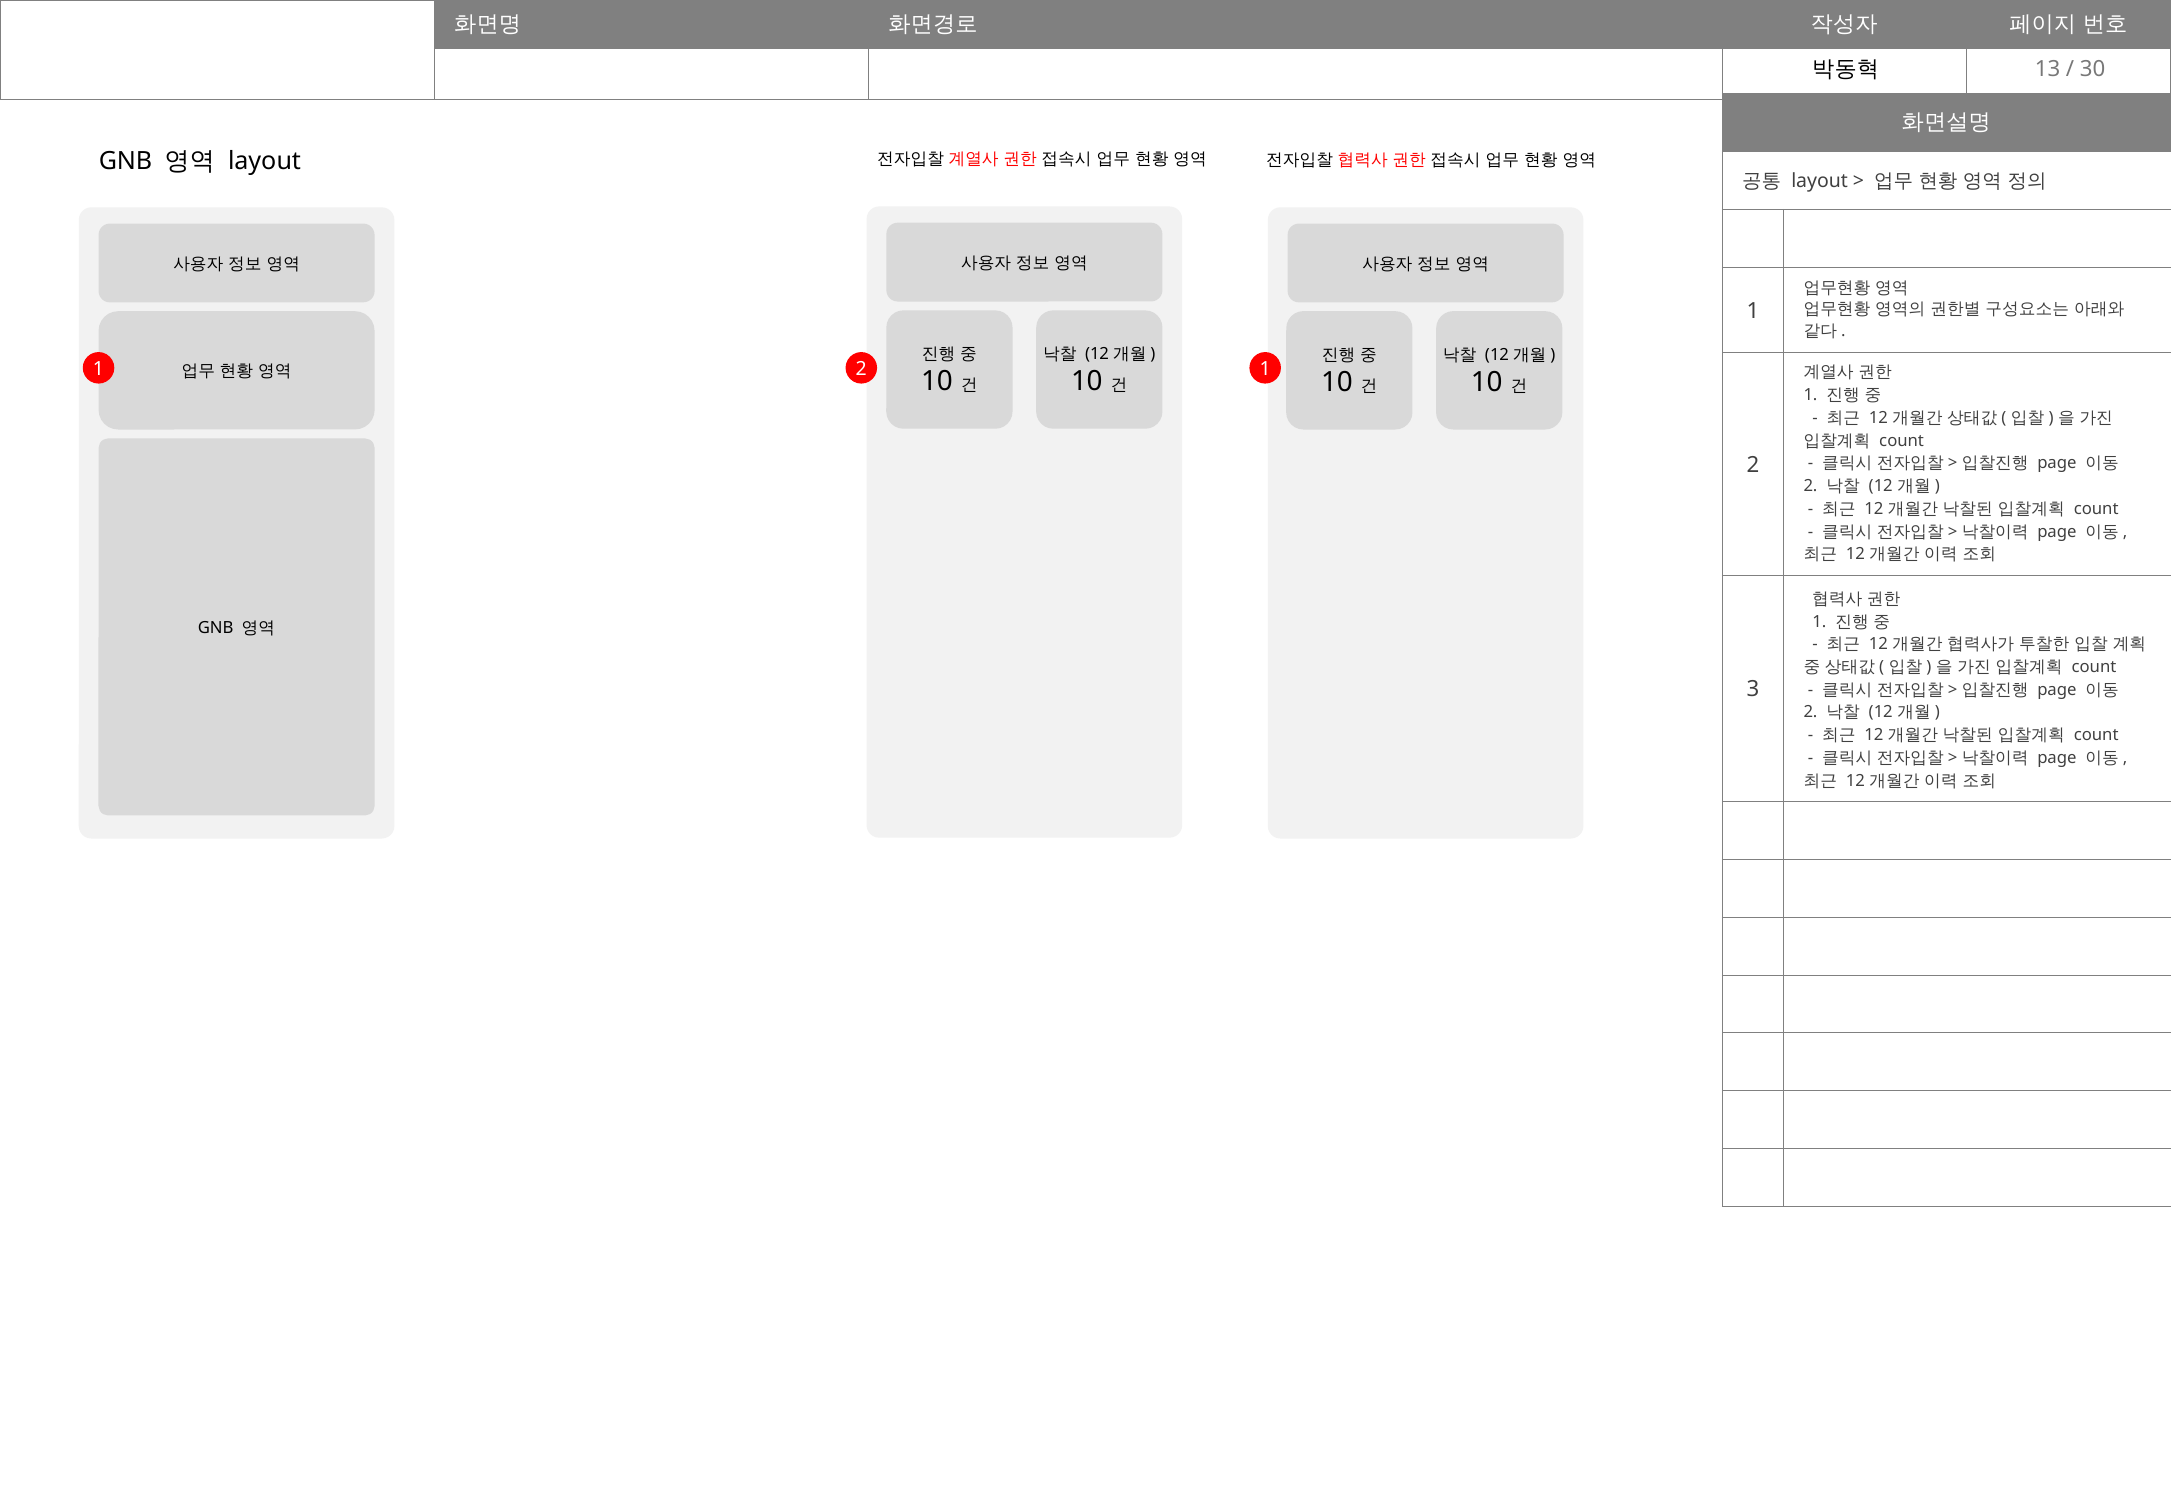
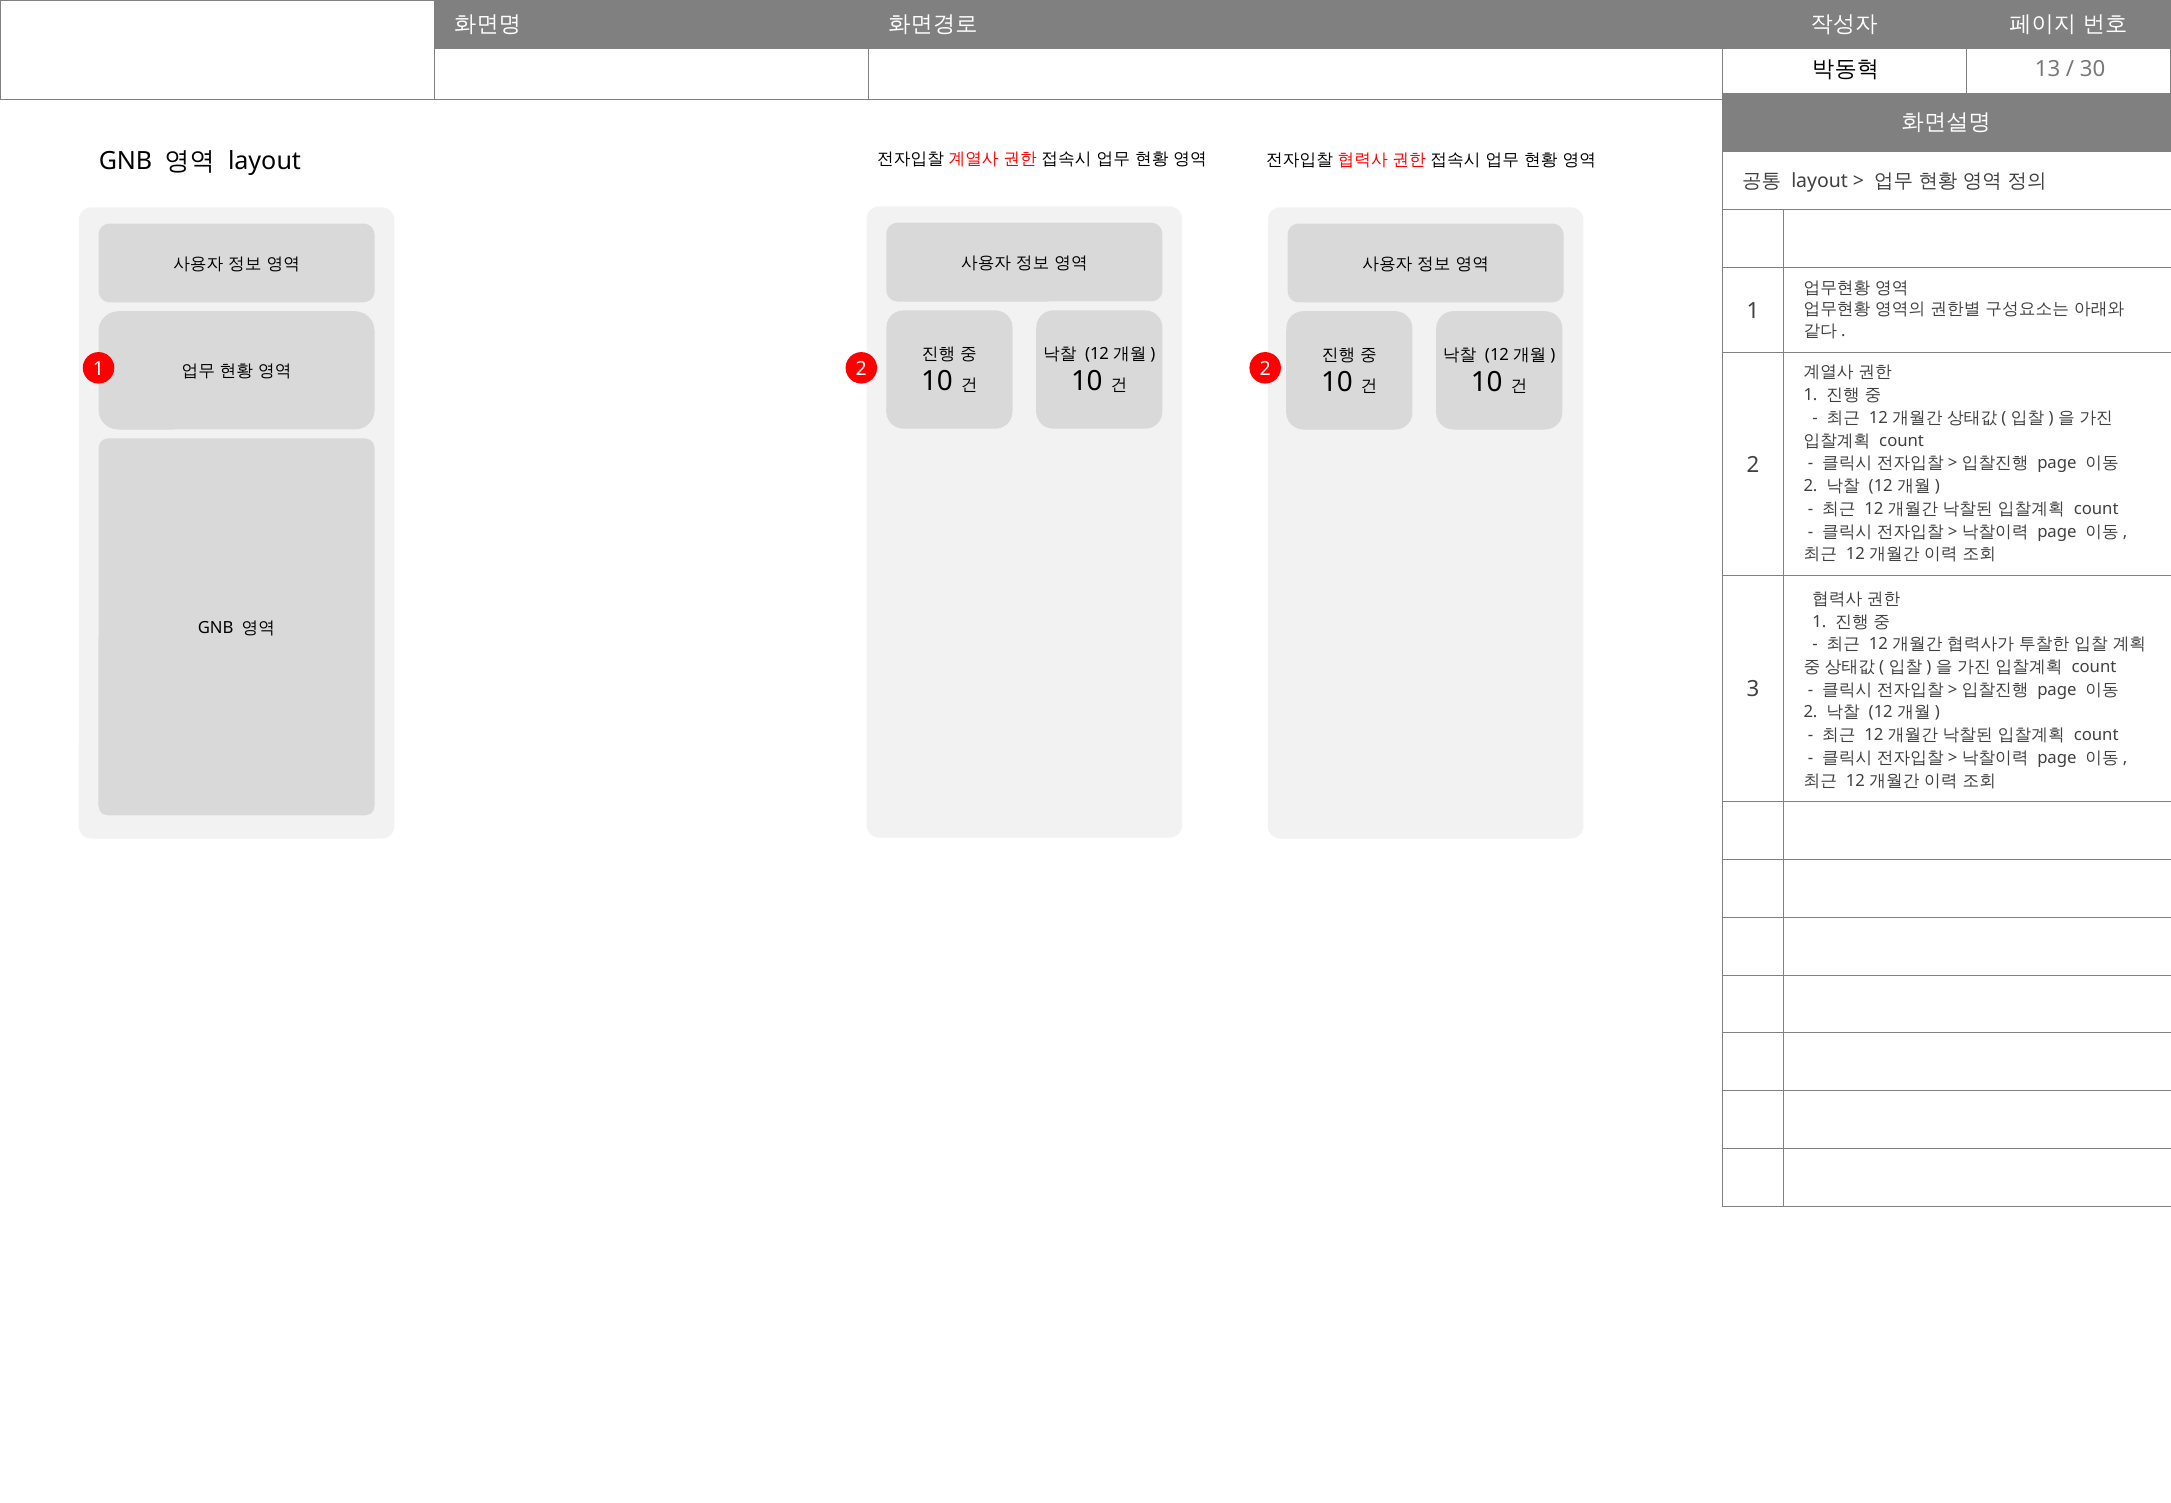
2 1: 1 -> 2
